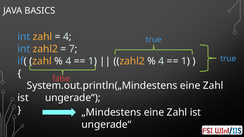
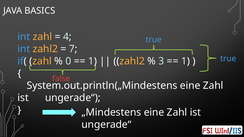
4 at (68, 61): 4 -> 0
4 at (161, 61): 4 -> 3
